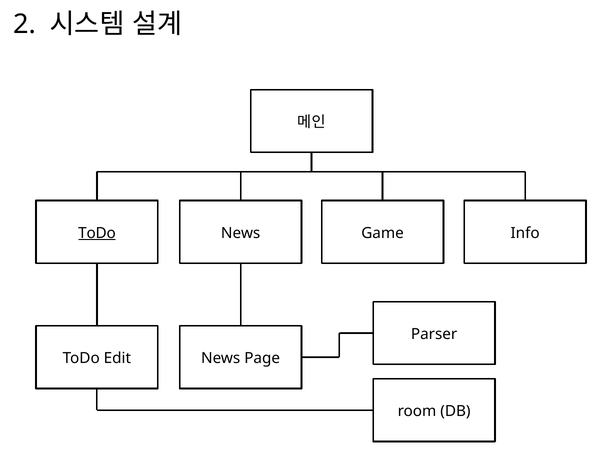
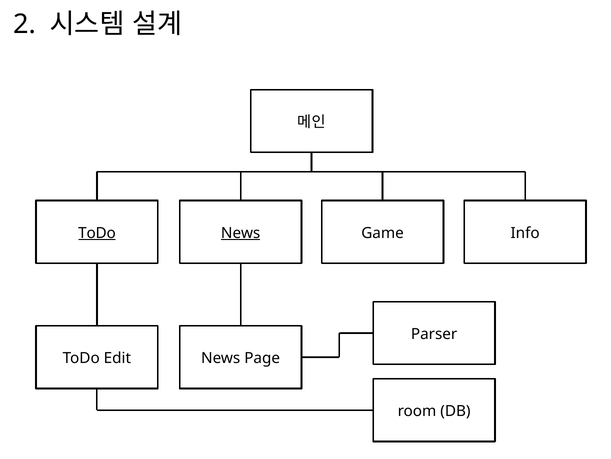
News at (241, 233) underline: none -> present
